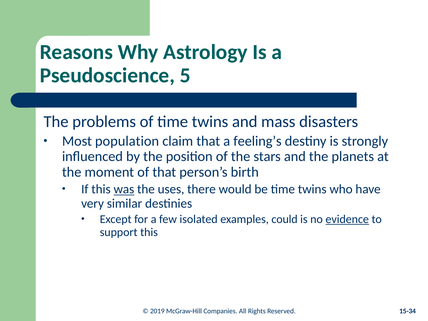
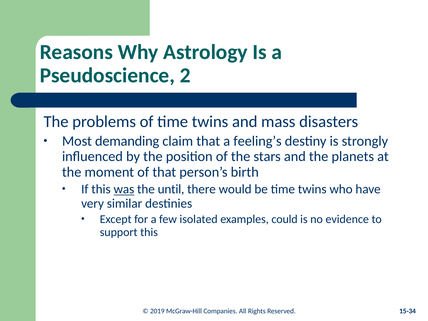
5: 5 -> 2
population: population -> demanding
uses: uses -> until
evidence underline: present -> none
